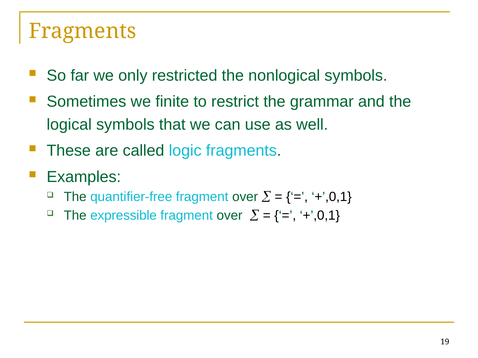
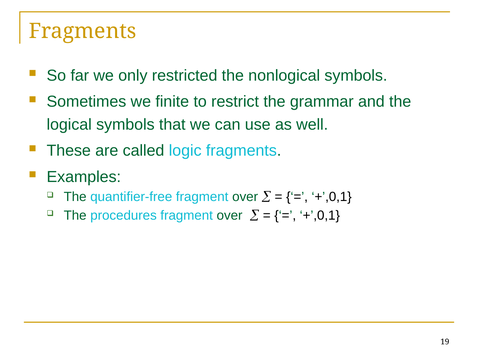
expressible: expressible -> procedures
